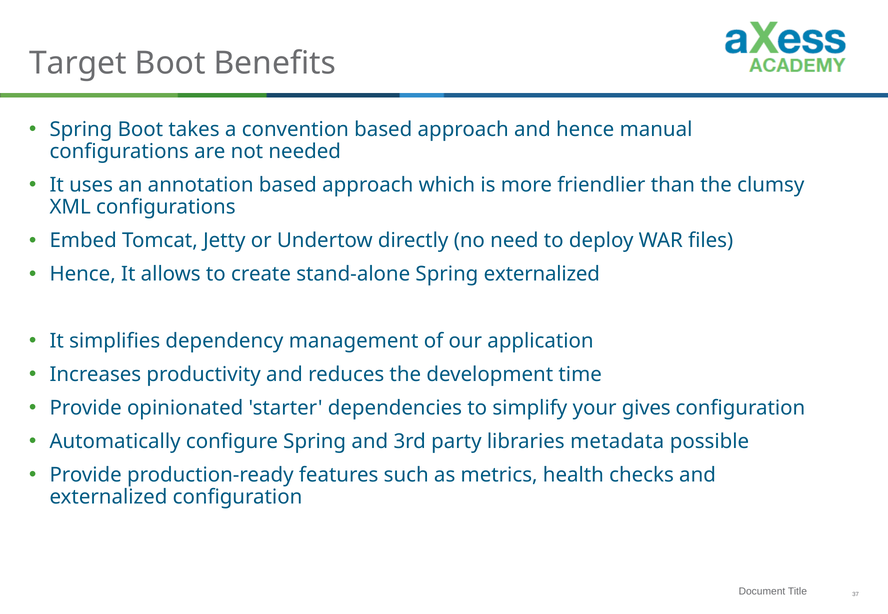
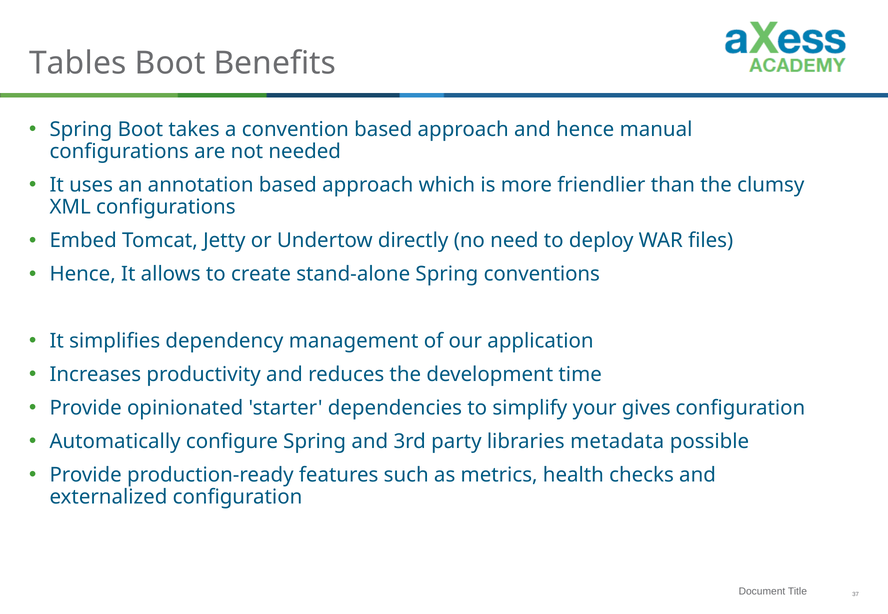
Target: Target -> Tables
Spring externalized: externalized -> conventions
